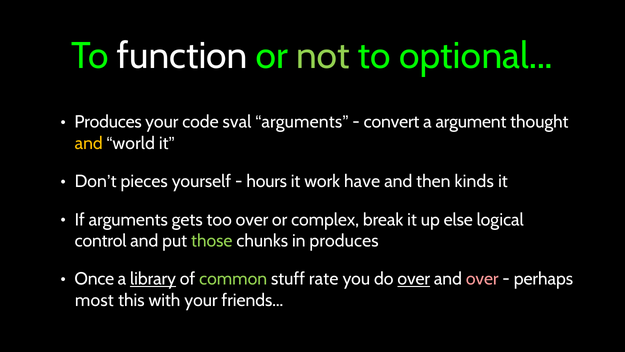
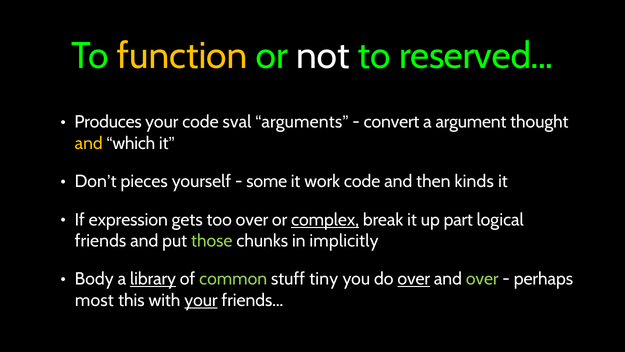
function colour: white -> yellow
not colour: light green -> white
optional: optional -> reserved
world: world -> which
hours: hours -> some
work have: have -> code
If arguments: arguments -> expression
complex underline: none -> present
else: else -> part
control at (101, 241): control -> friends
in produces: produces -> implicitly
Once: Once -> Body
rate: rate -> tiny
over at (482, 279) colour: pink -> light green
your at (201, 300) underline: none -> present
